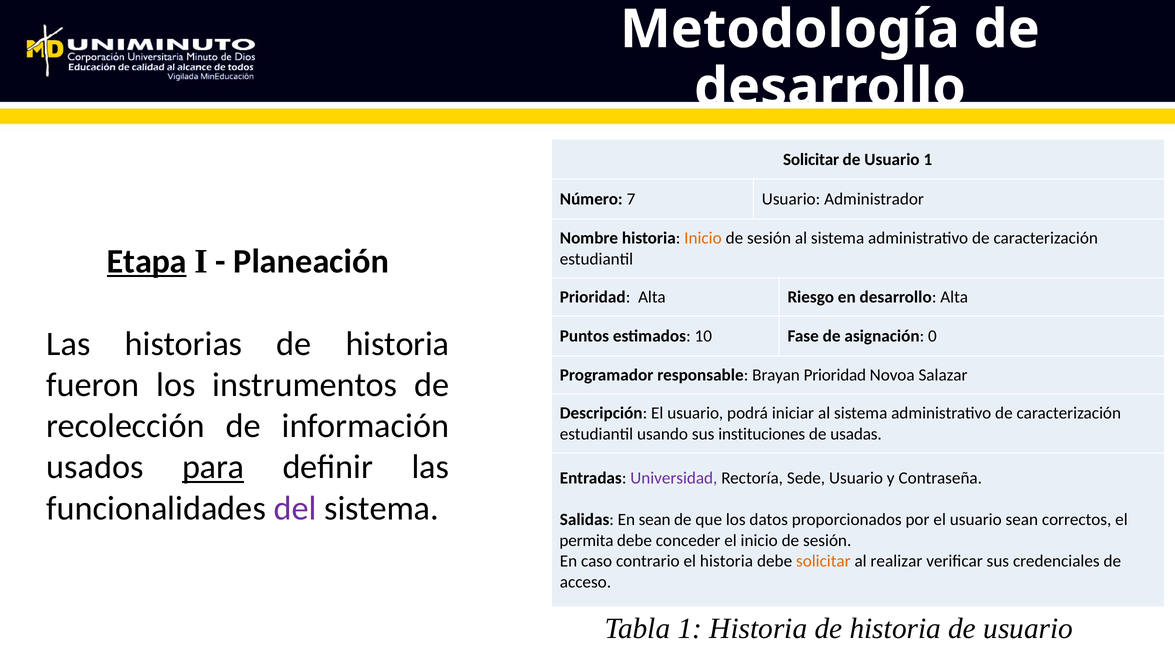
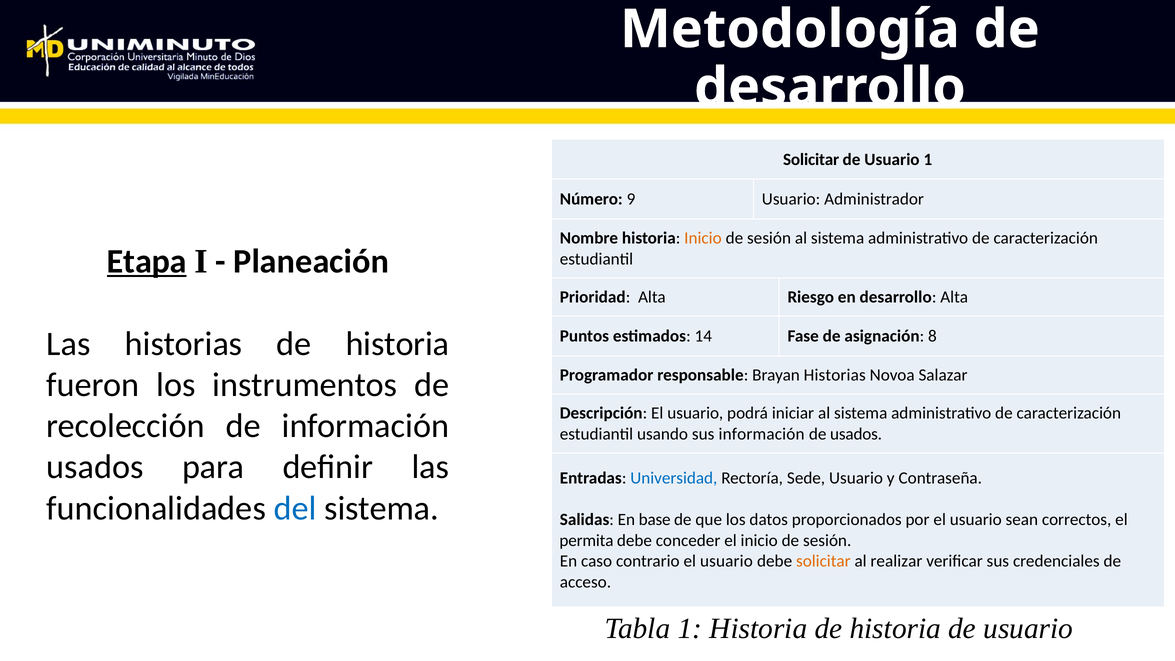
7: 7 -> 9
10: 10 -> 14
0: 0 -> 8
Brayan Prioridad: Prioridad -> Historias
sus instituciones: instituciones -> información
de usadas: usadas -> usados
para underline: present -> none
Universidad colour: purple -> blue
del colour: purple -> blue
En sean: sean -> base
contrario el historia: historia -> usuario
